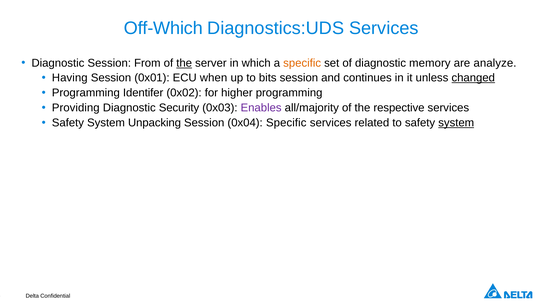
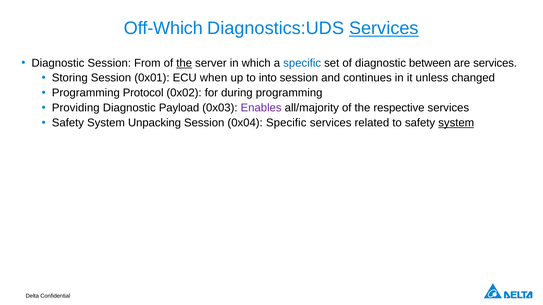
Services at (384, 28) underline: none -> present
specific at (302, 63) colour: orange -> blue
memory: memory -> between
are analyze: analyze -> services
Having: Having -> Storing
bits: bits -> into
changed underline: present -> none
Identifer: Identifer -> Protocol
higher: higher -> during
Security: Security -> Payload
